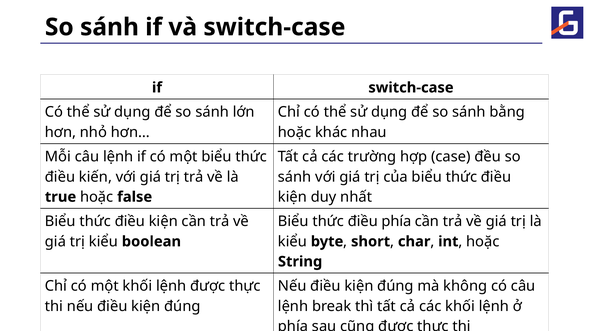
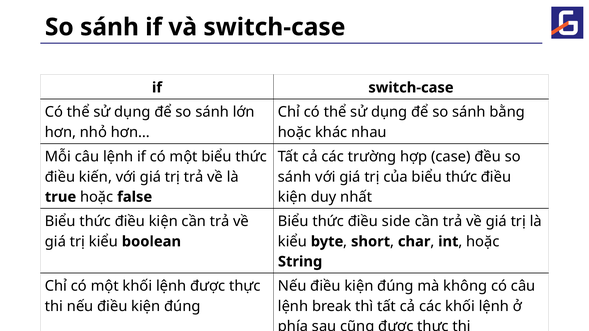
điều phía: phía -> side
